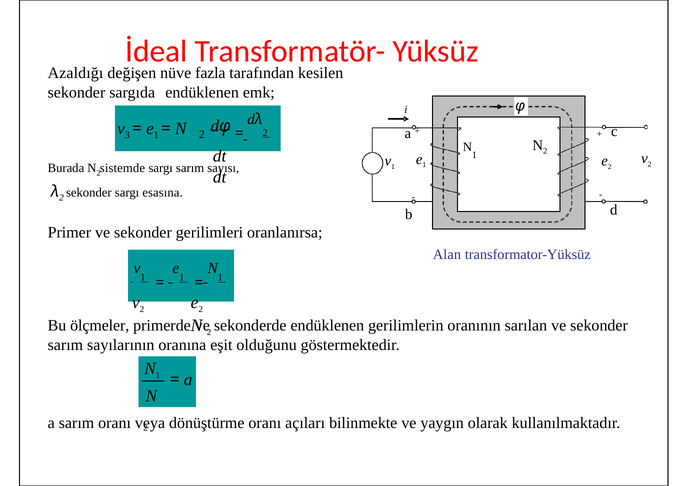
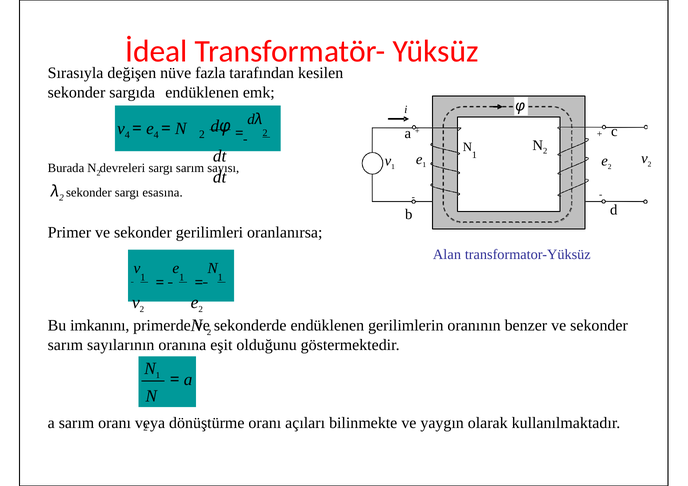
Azaldığı: Azaldığı -> Sırasıyla
3 at (127, 135): 3 -> 4
1 at (156, 135): 1 -> 4
sistemde: sistemde -> devreleri
ölçmeler: ölçmeler -> imkanını
sarılan: sarılan -> benzer
